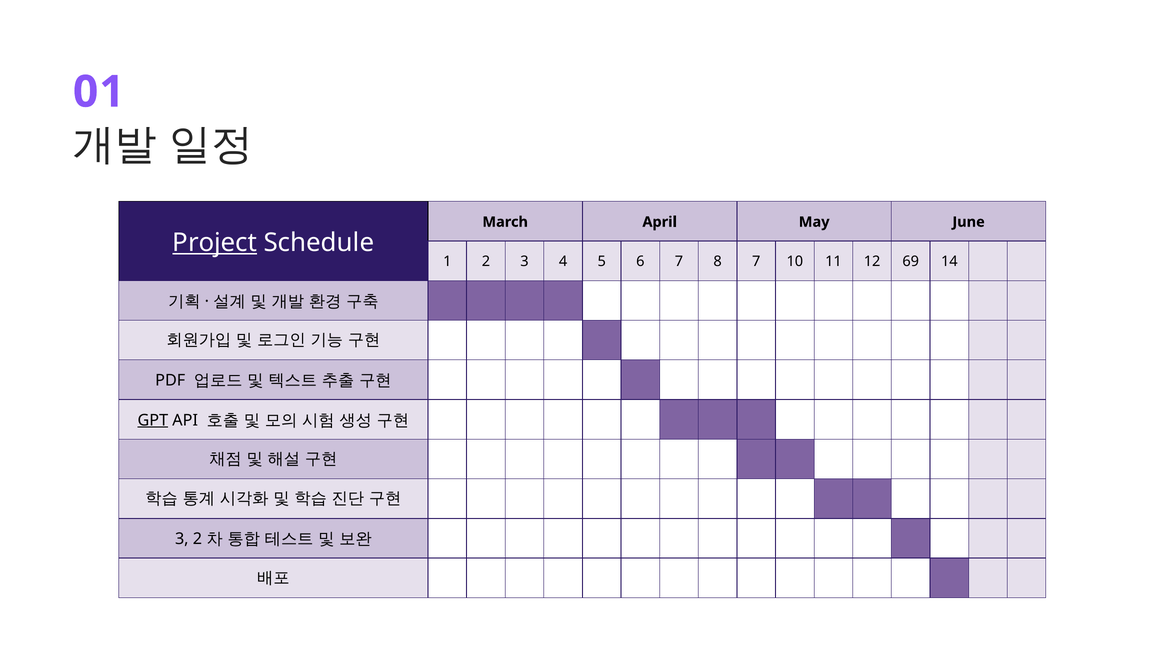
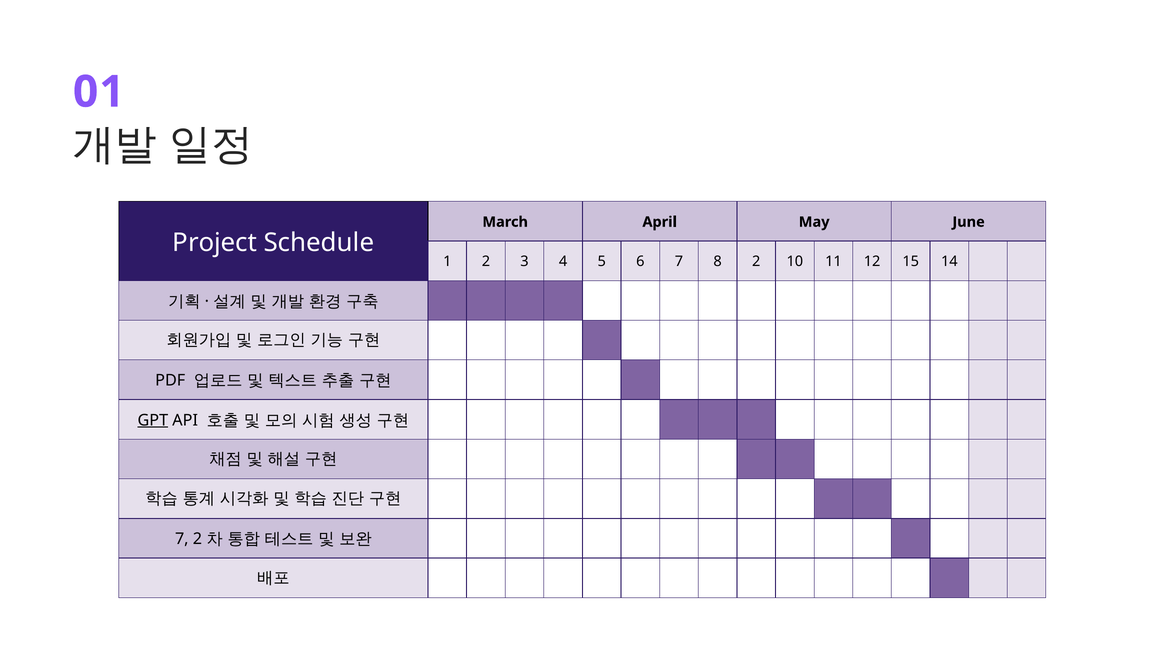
Project underline: present -> none
8 7: 7 -> 2
69: 69 -> 15
3 at (182, 539): 3 -> 7
